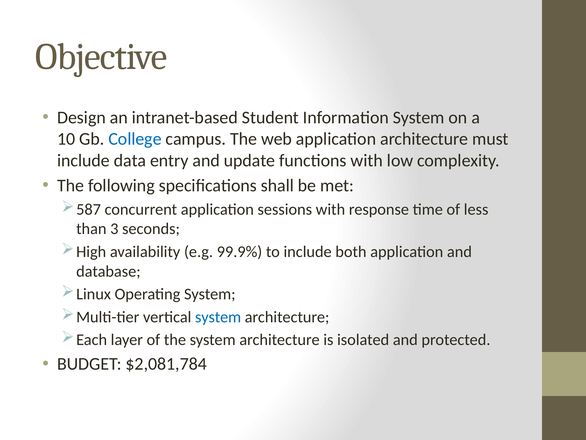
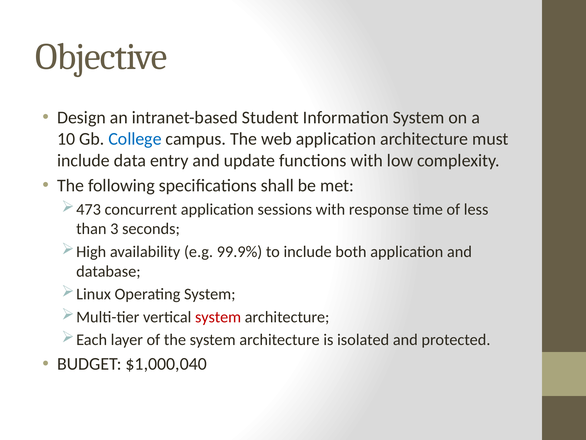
587: 587 -> 473
system at (218, 317) colour: blue -> red
$2,081,784: $2,081,784 -> $1,000,040
